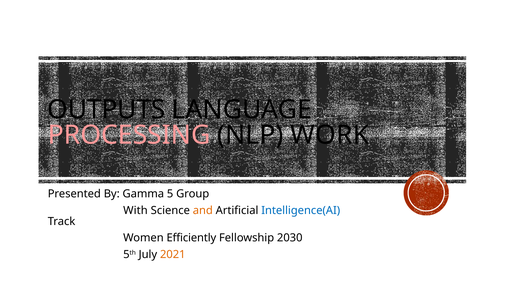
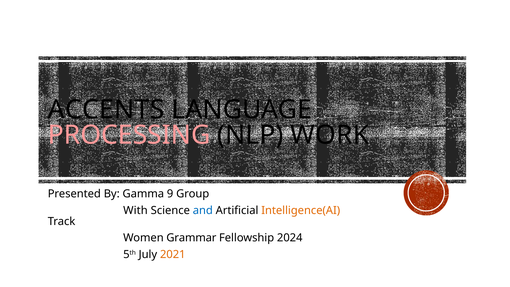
OUTPUTS: OUTPUTS -> ACCENTS
5: 5 -> 9
and colour: orange -> blue
Intelligence(AI colour: blue -> orange
Efficiently: Efficiently -> Grammar
2030: 2030 -> 2024
